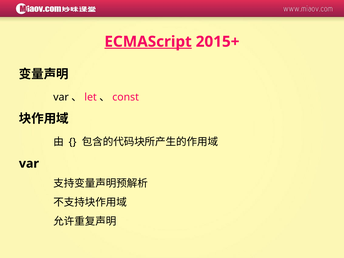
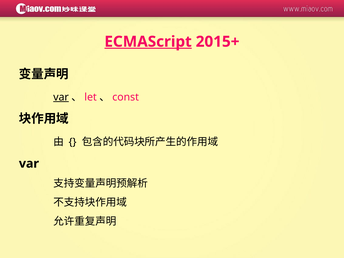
var at (61, 97) underline: none -> present
